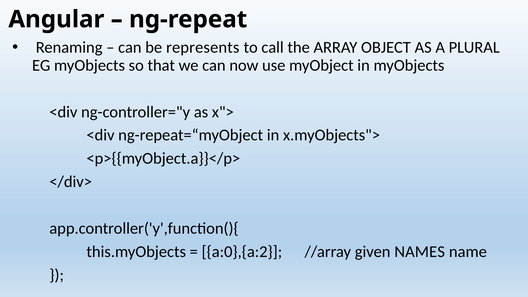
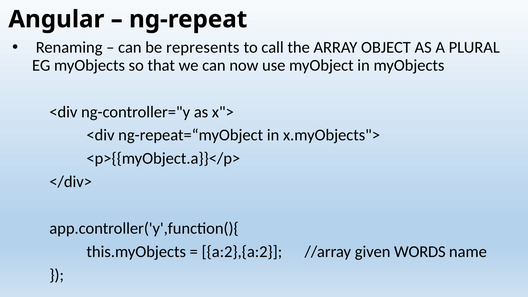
a:0},{a:2: a:0},{a:2 -> a:2},{a:2
NAMES: NAMES -> WORDS
